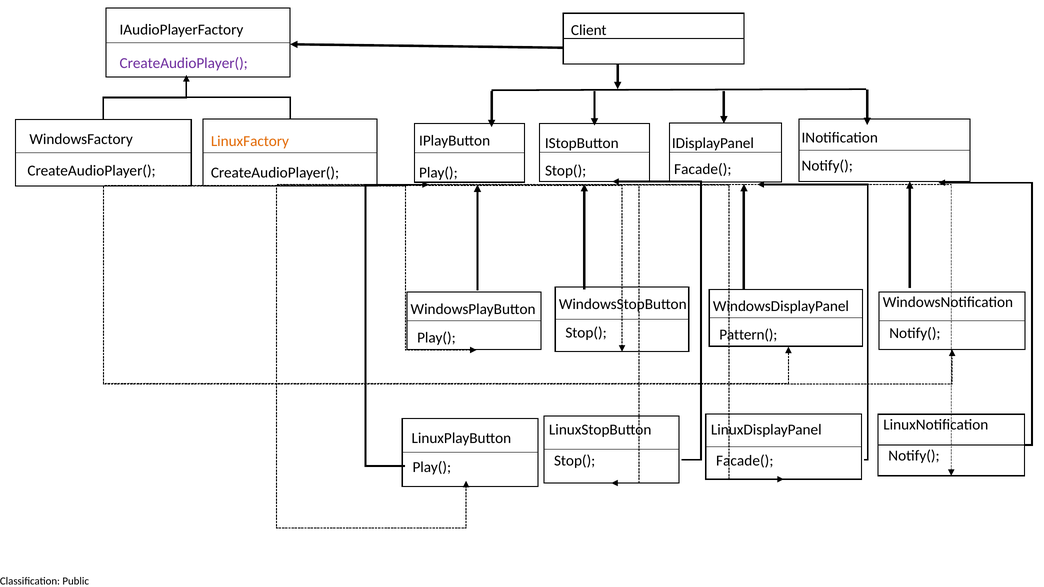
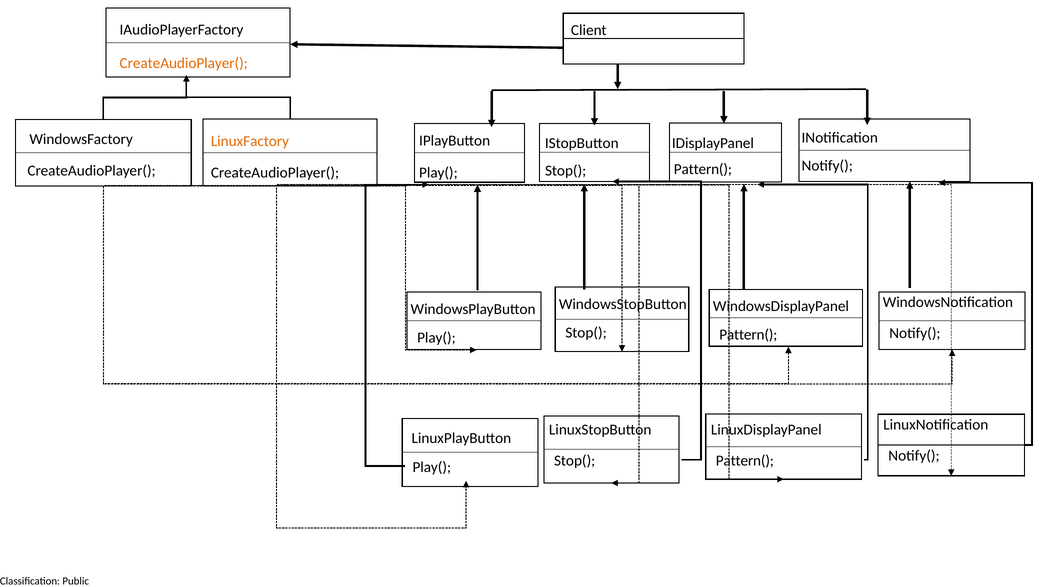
CreateAudioPlayer( at (184, 63) colour: purple -> orange
Facade( at (703, 169): Facade( -> Pattern(
Facade( at (745, 461): Facade( -> Pattern(
